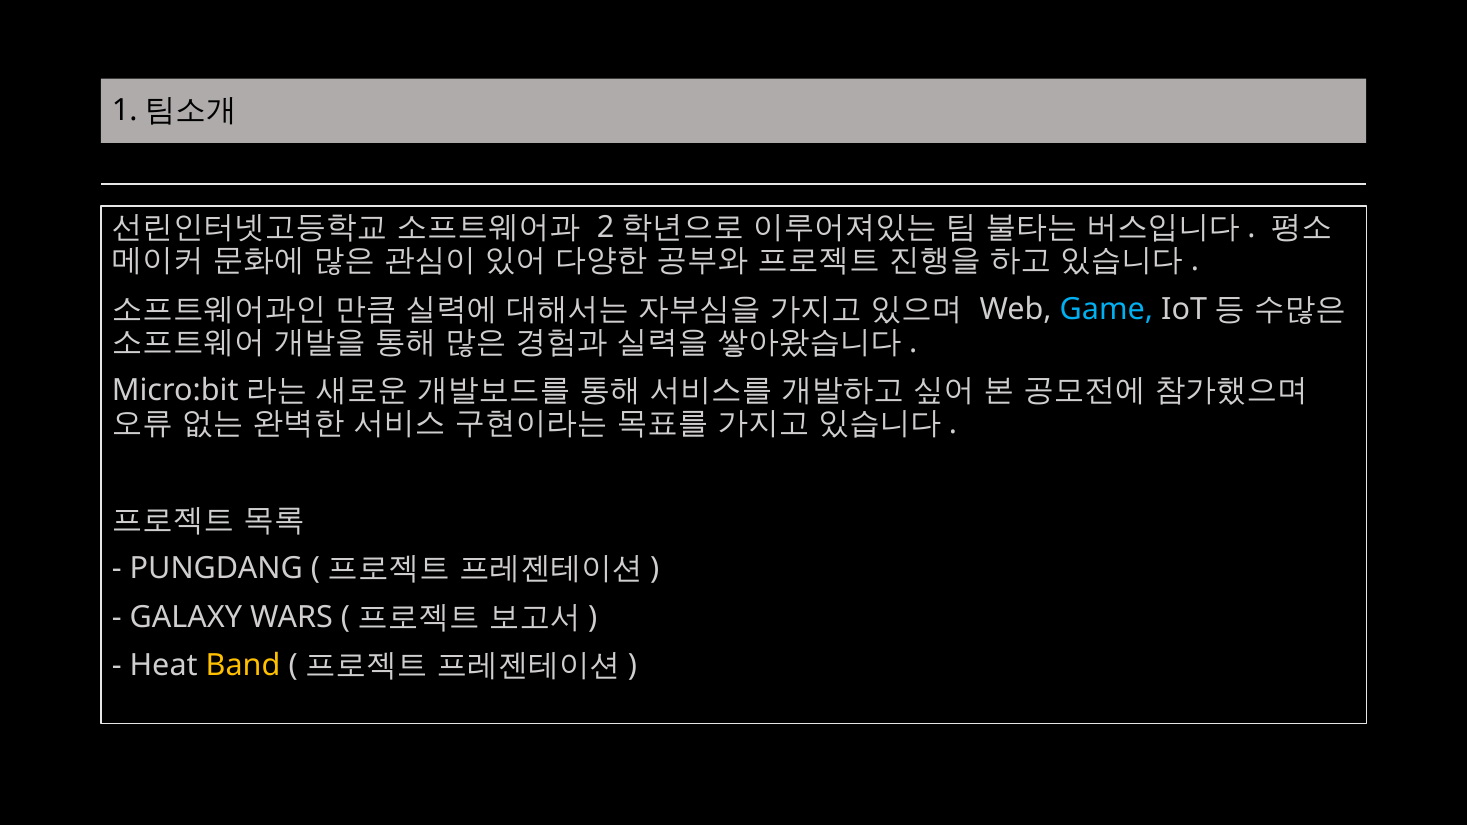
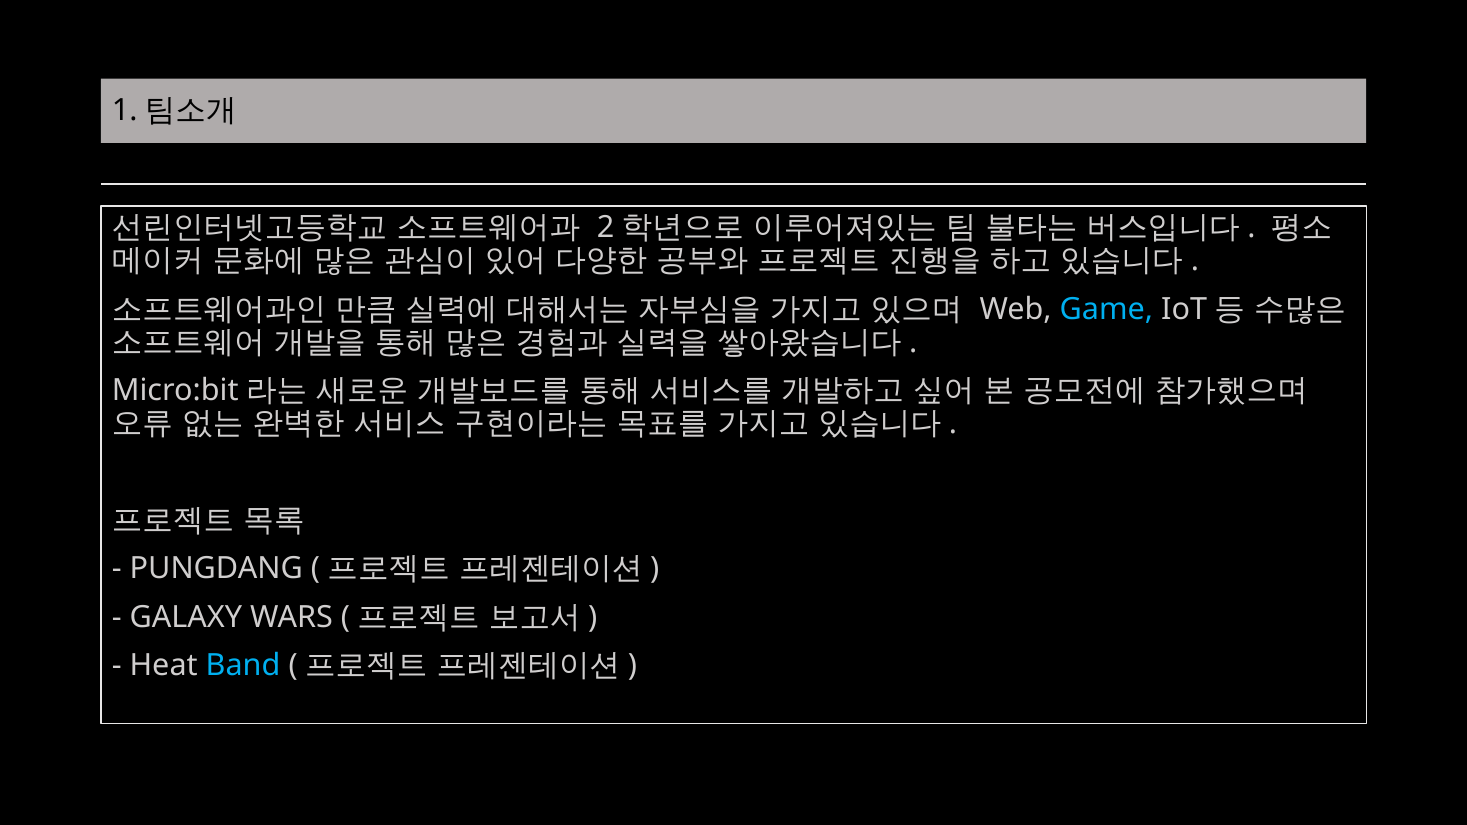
Band colour: yellow -> light blue
